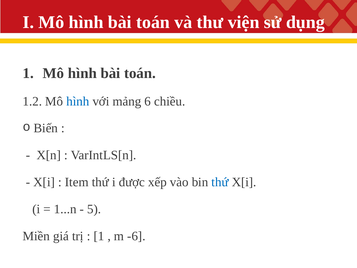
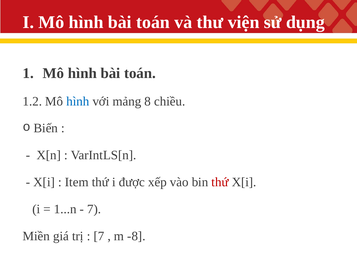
6: 6 -> 8
thứ at (220, 182) colour: blue -> red
5 at (94, 209): 5 -> 7
1 at (99, 236): 1 -> 7
-6: -6 -> -8
